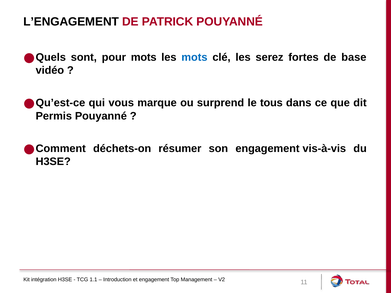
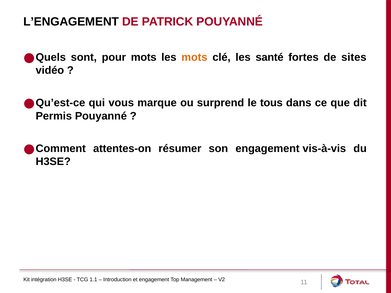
mots at (194, 57) colour: blue -> orange
serez: serez -> santé
base: base -> sites
déchets-on: déchets-on -> attentes-on
